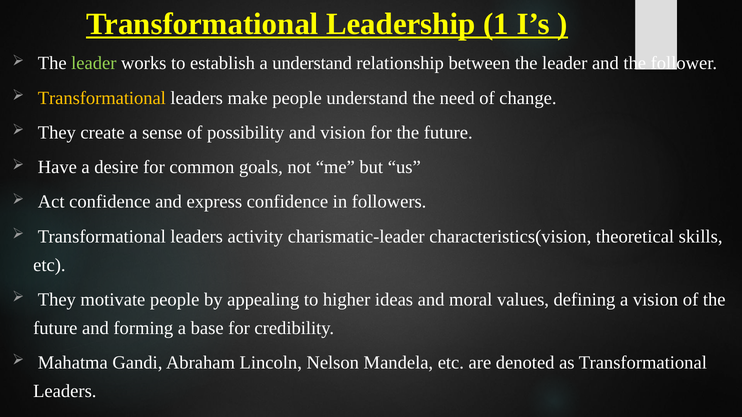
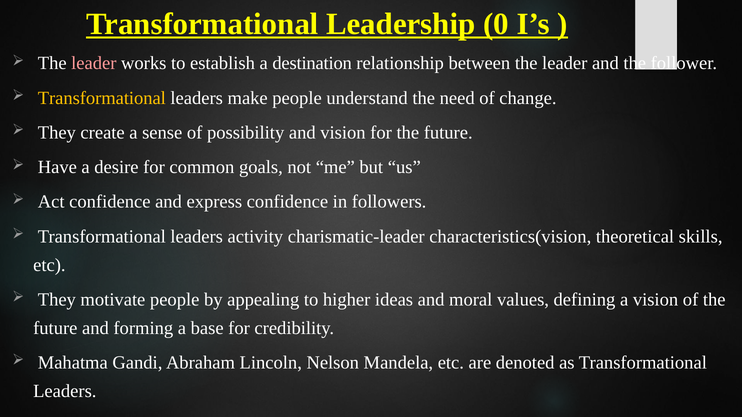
1: 1 -> 0
leader at (94, 63) colour: light green -> pink
a understand: understand -> destination
